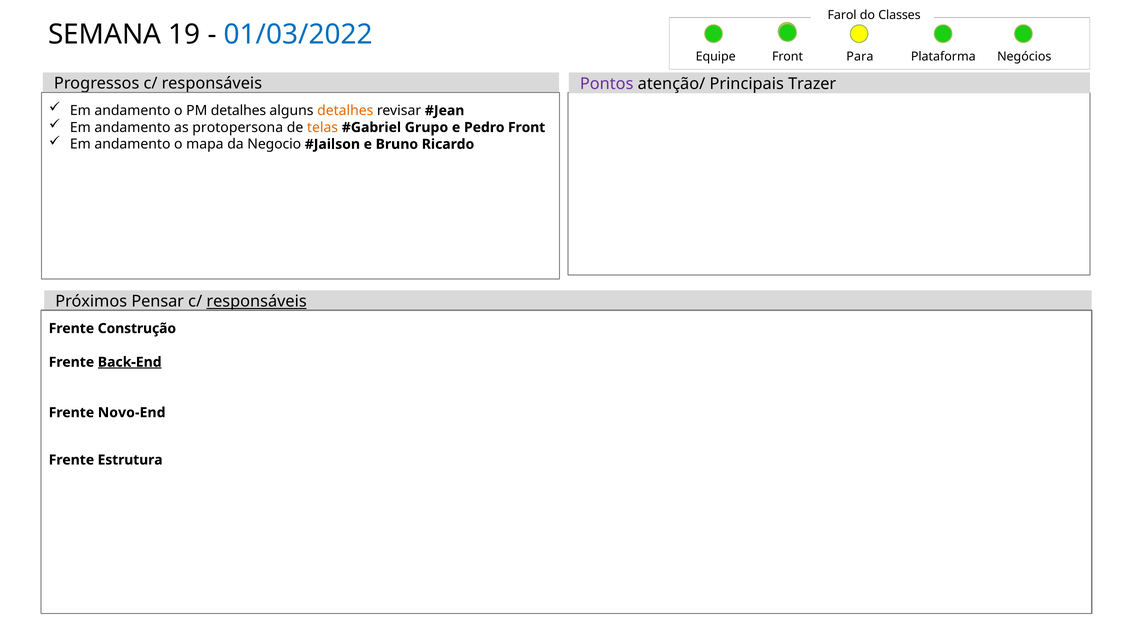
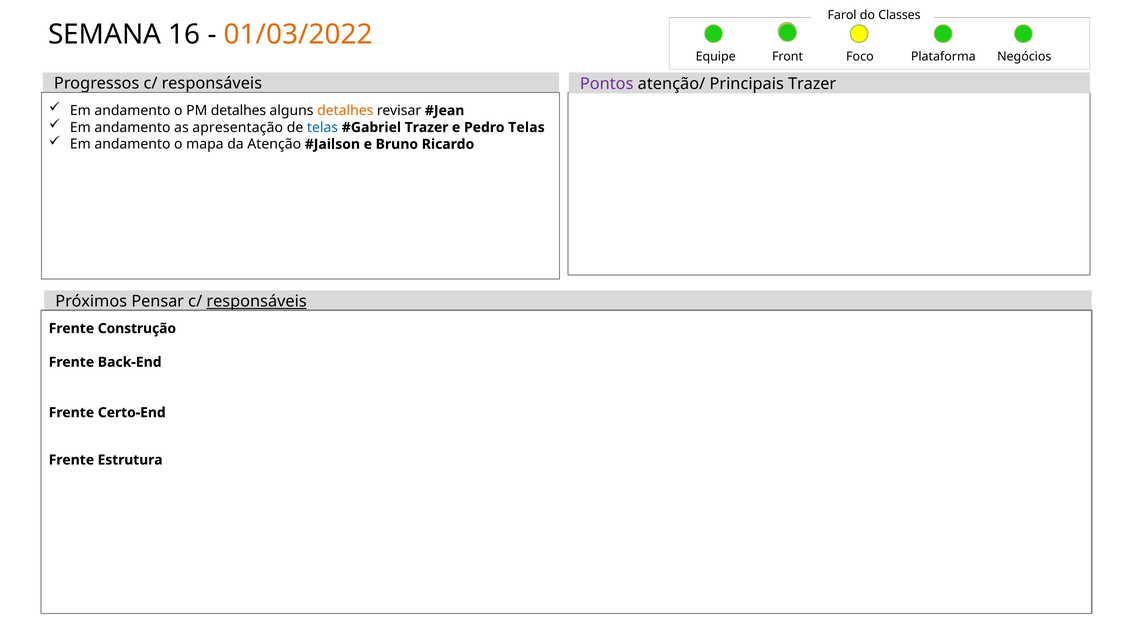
19: 19 -> 16
01/03/2022 colour: blue -> orange
Para: Para -> Foco
protopersona: protopersona -> apresentação
telas at (323, 127) colour: orange -> blue
Grupo at (426, 127): Grupo -> Trazer
Pedro Front: Front -> Telas
Negocio: Negocio -> Atenção
Back-End underline: present -> none
Novo-End: Novo-End -> Certo-End
